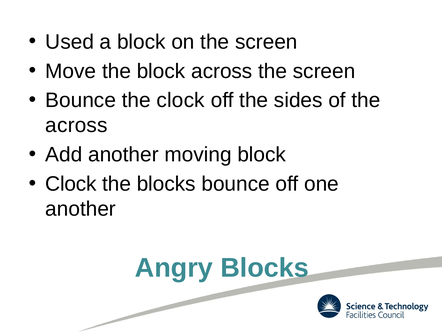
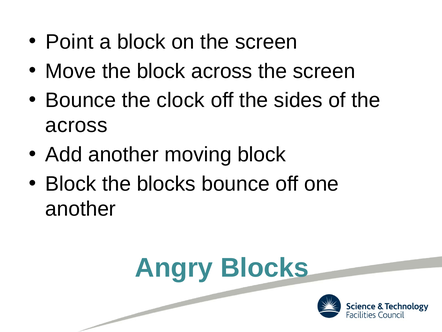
Used: Used -> Point
Clock at (71, 184): Clock -> Block
